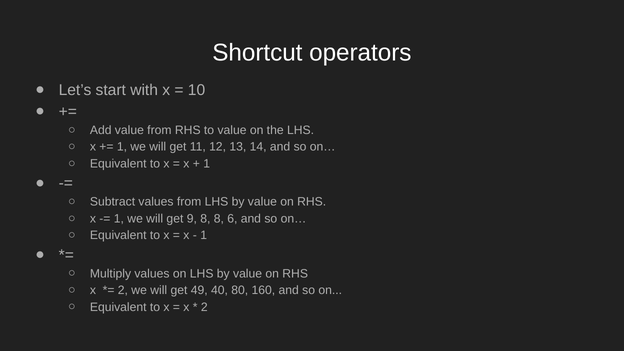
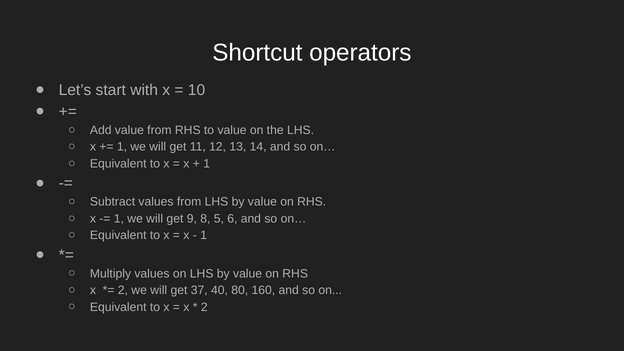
8 8: 8 -> 5
49: 49 -> 37
